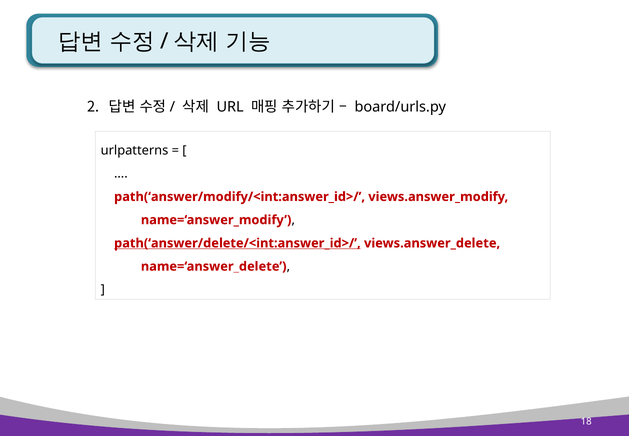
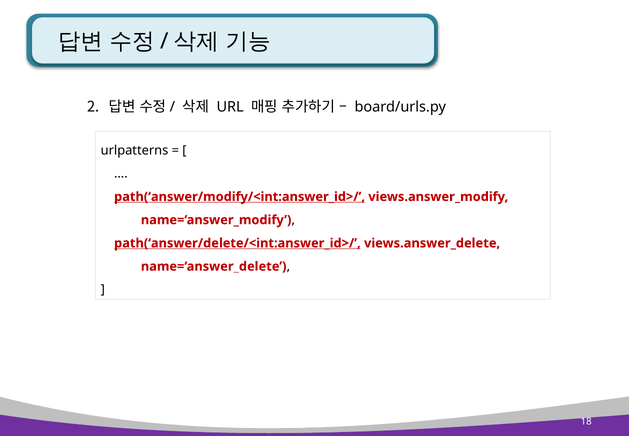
path(‘answer/modify/<int:answer_id>/ underline: none -> present
